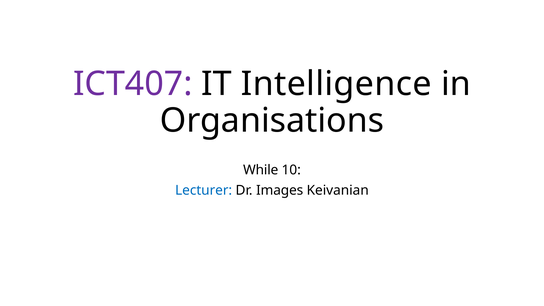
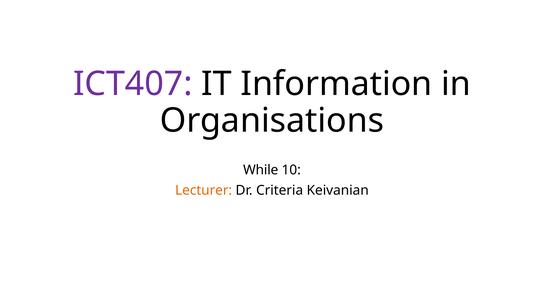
Intelligence: Intelligence -> Information
Lecturer colour: blue -> orange
Images: Images -> Criteria
